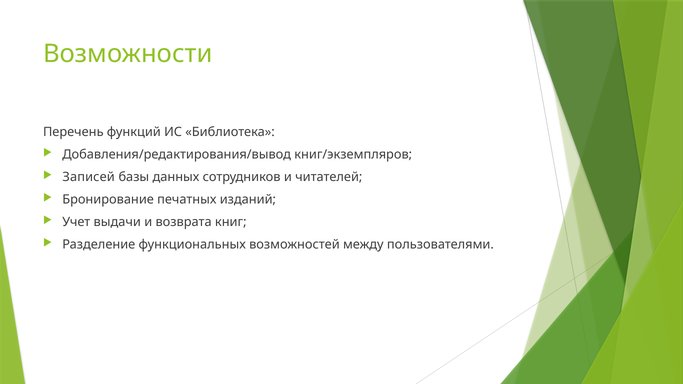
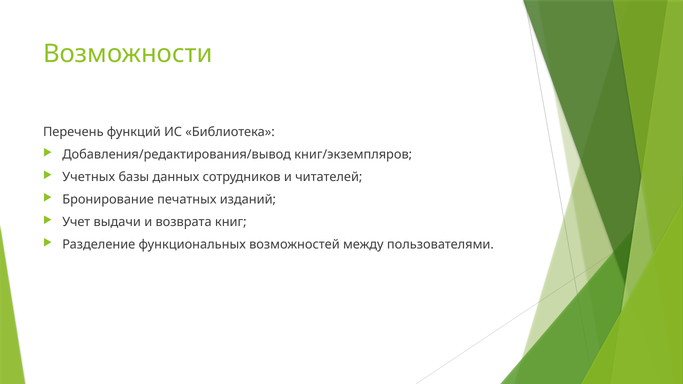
Записей: Записей -> Учетных
